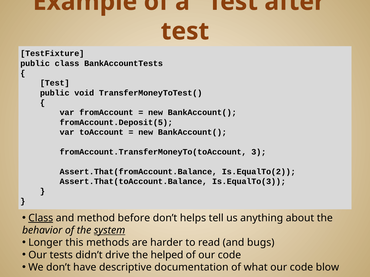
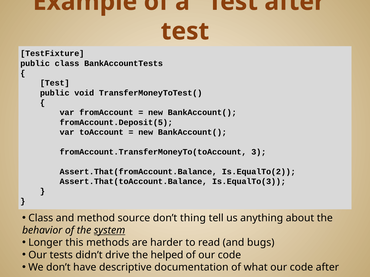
Class at (41, 218) underline: present -> none
before: before -> source
helps: helps -> thing
code blow: blow -> after
